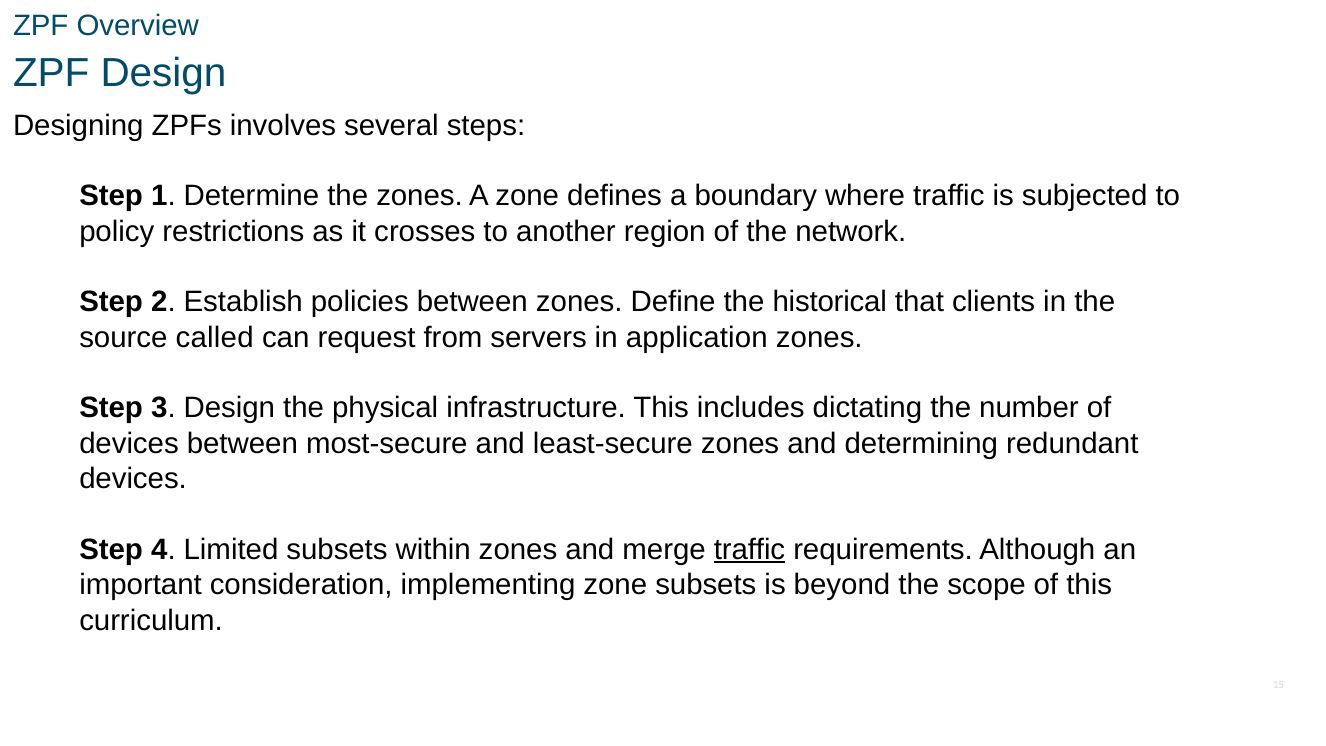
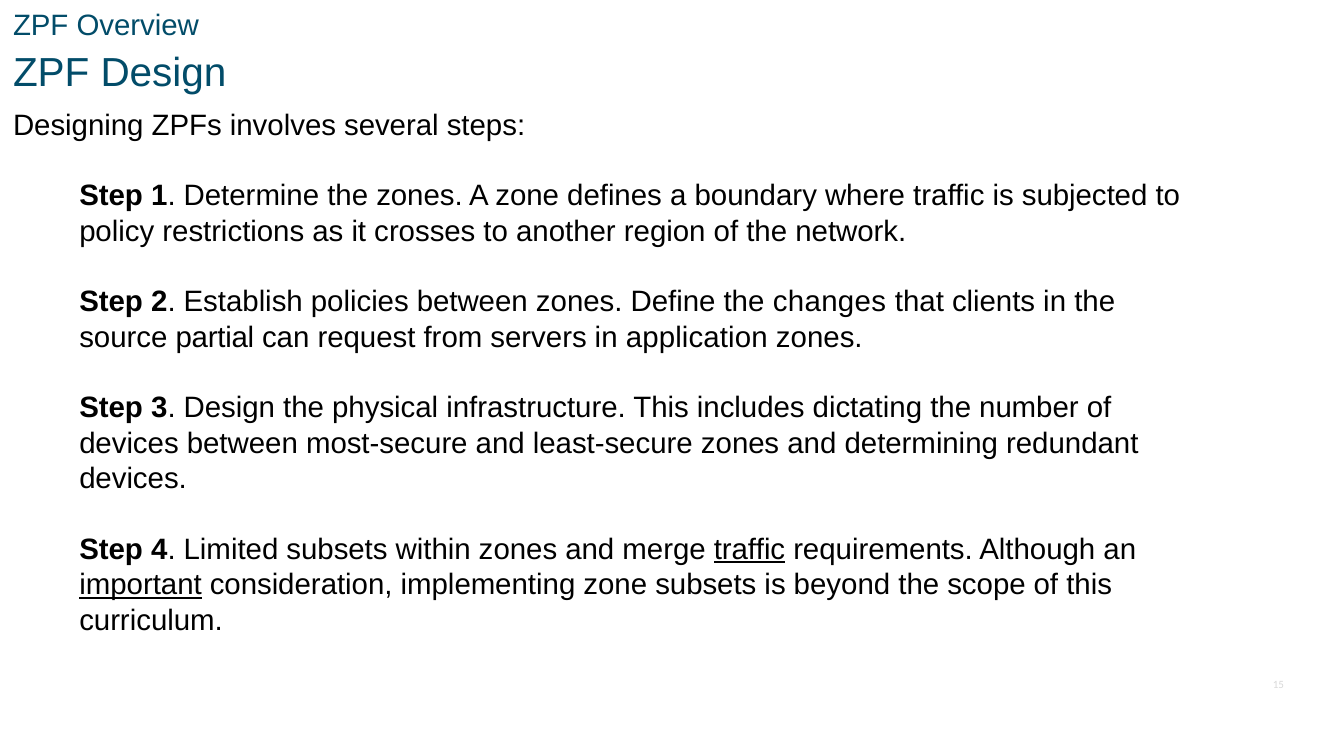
historical: historical -> changes
called: called -> partial
important underline: none -> present
